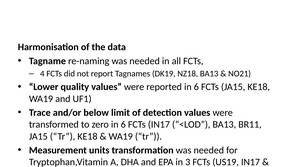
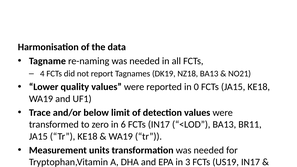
reported in 6: 6 -> 0
